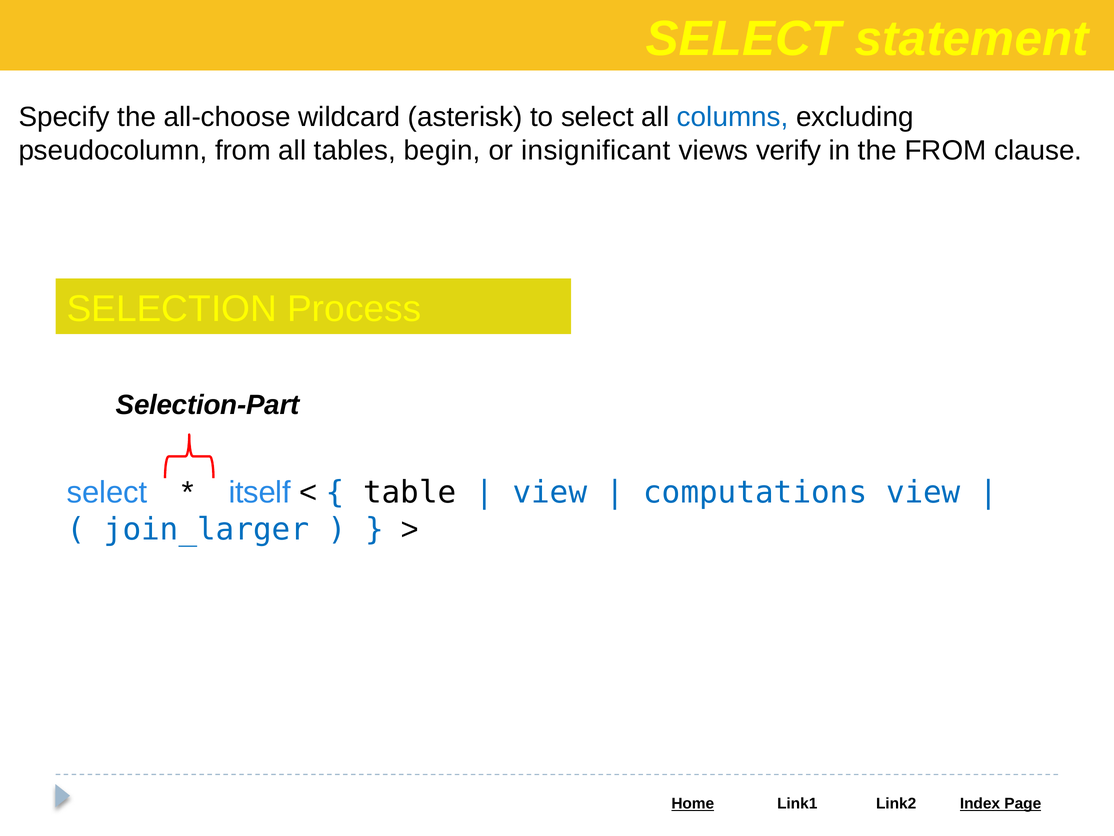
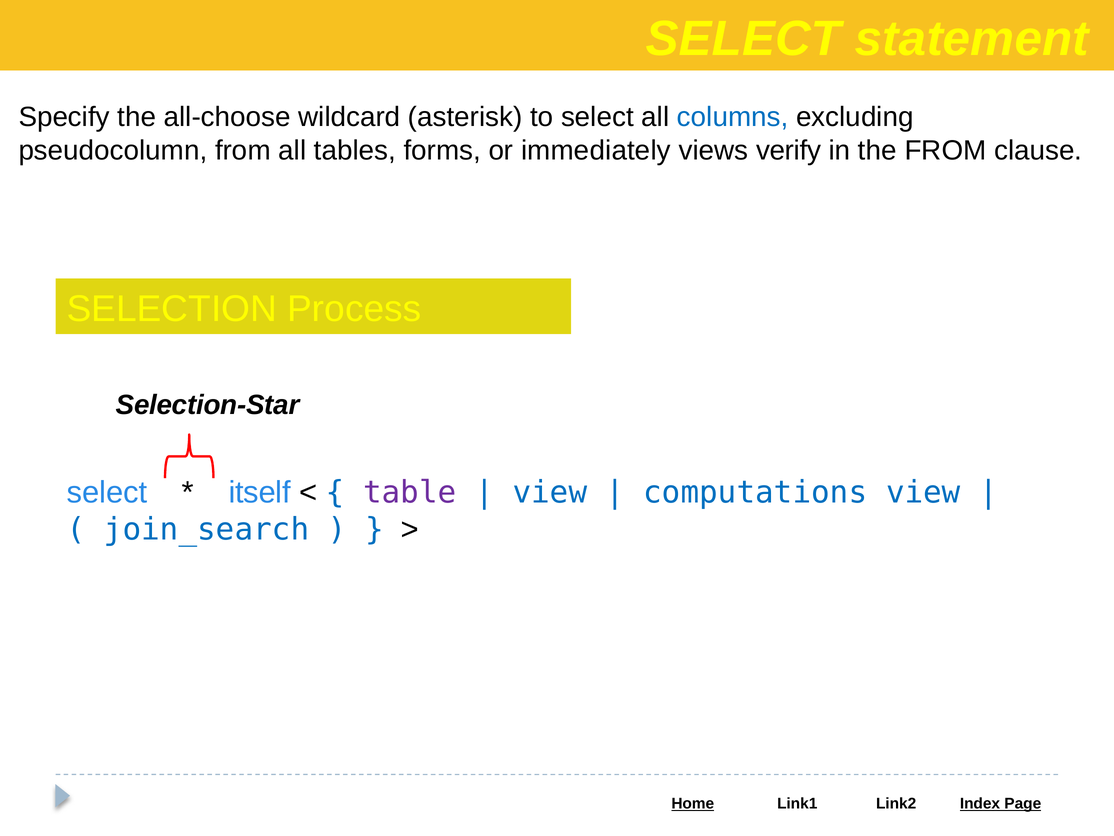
begin: begin -> forms
insignificant: insignificant -> immediately
Selection-Part: Selection-Part -> Selection-Star
table colour: black -> purple
join_larger: join_larger -> join_search
